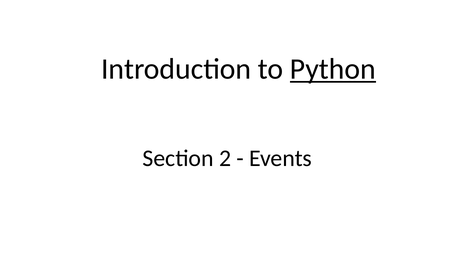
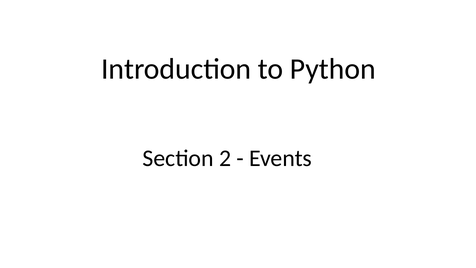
Python underline: present -> none
